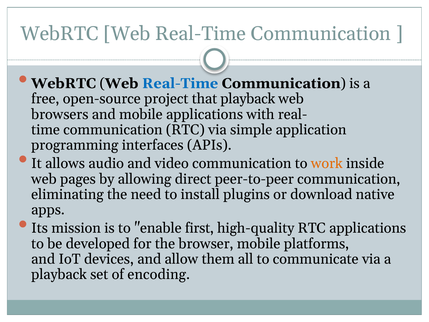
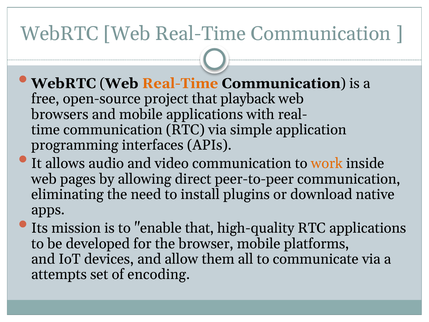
Real-Time at (180, 83) colour: blue -> orange
enable first: first -> that
playback at (59, 274): playback -> attempts
